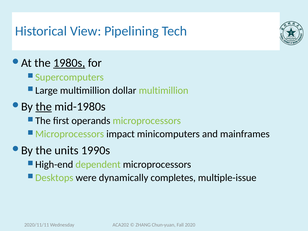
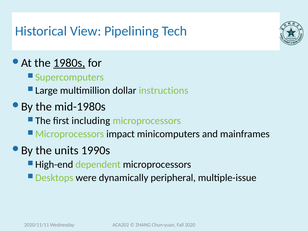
dollar multimillion: multimillion -> instructions
the at (44, 107) underline: present -> none
operands: operands -> including
completes: completes -> peripheral
